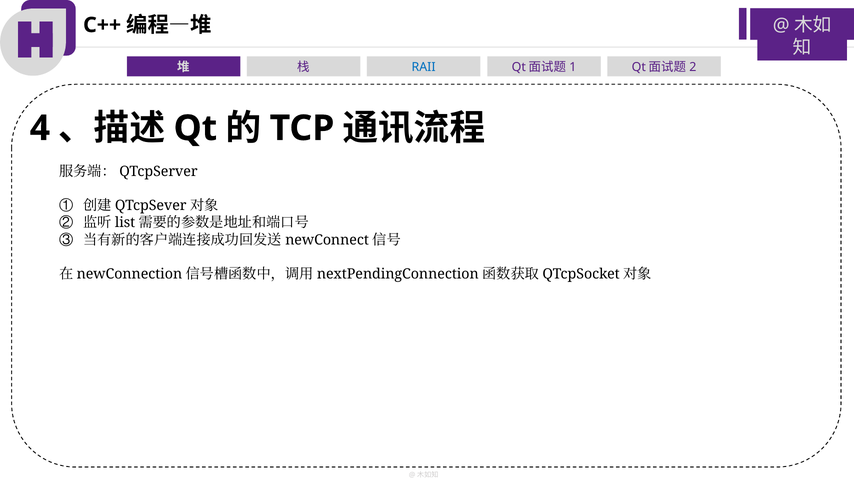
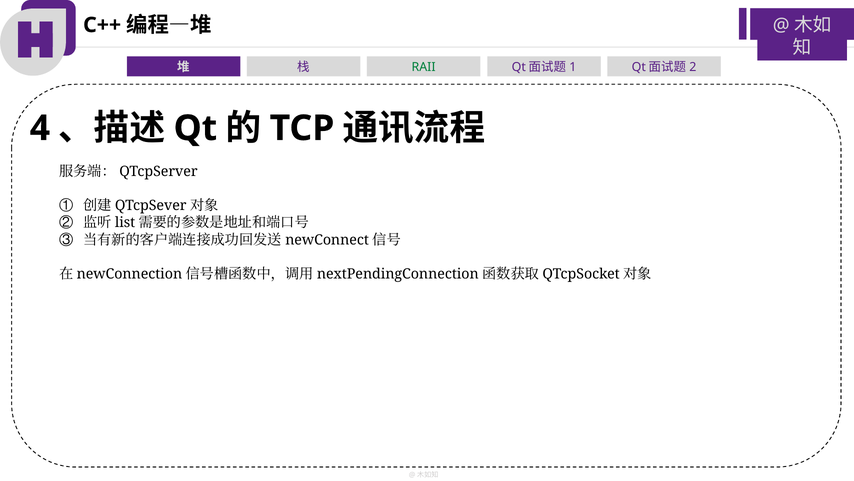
RAII colour: blue -> green
